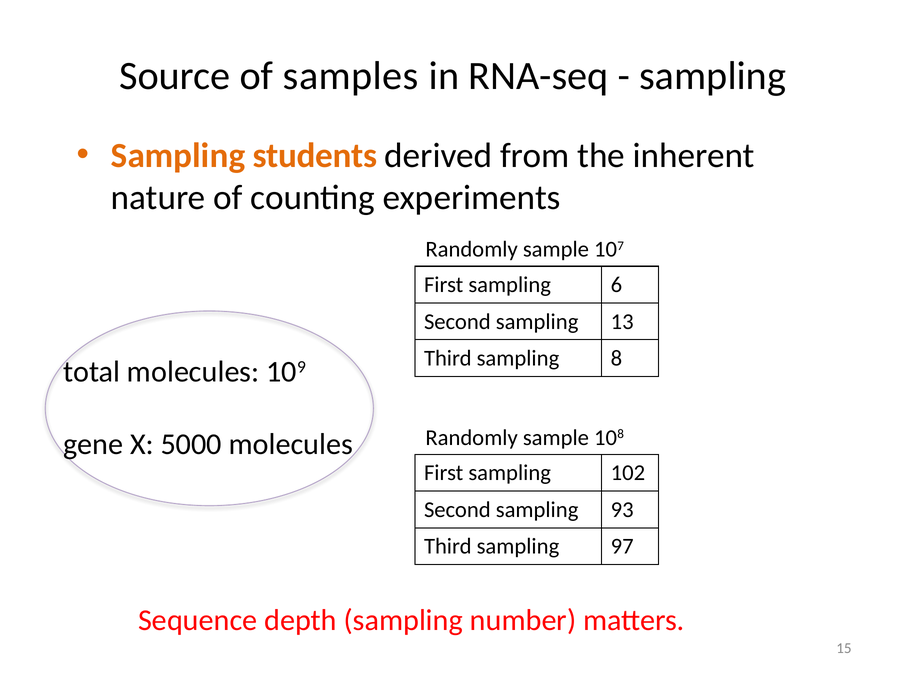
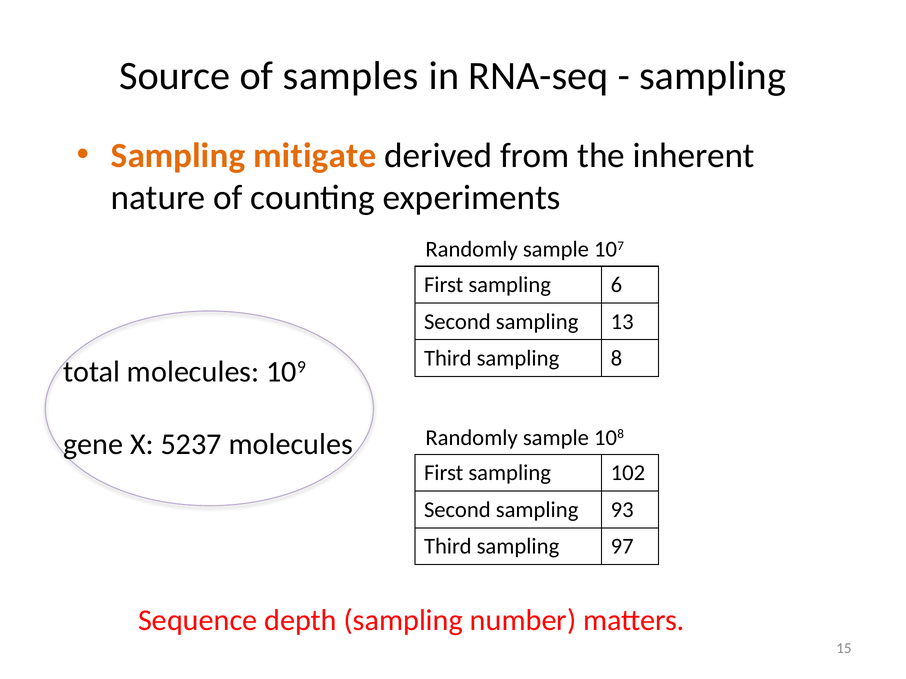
students: students -> mitigate
5000: 5000 -> 5237
